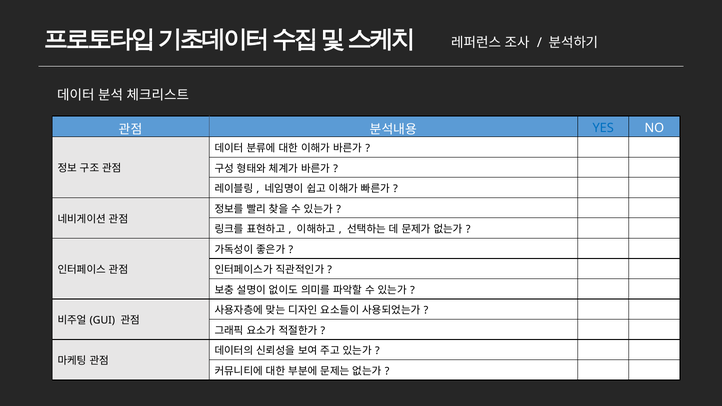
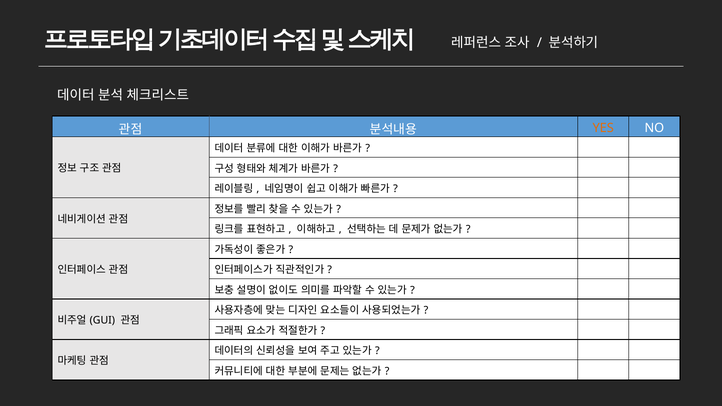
YES colour: blue -> orange
